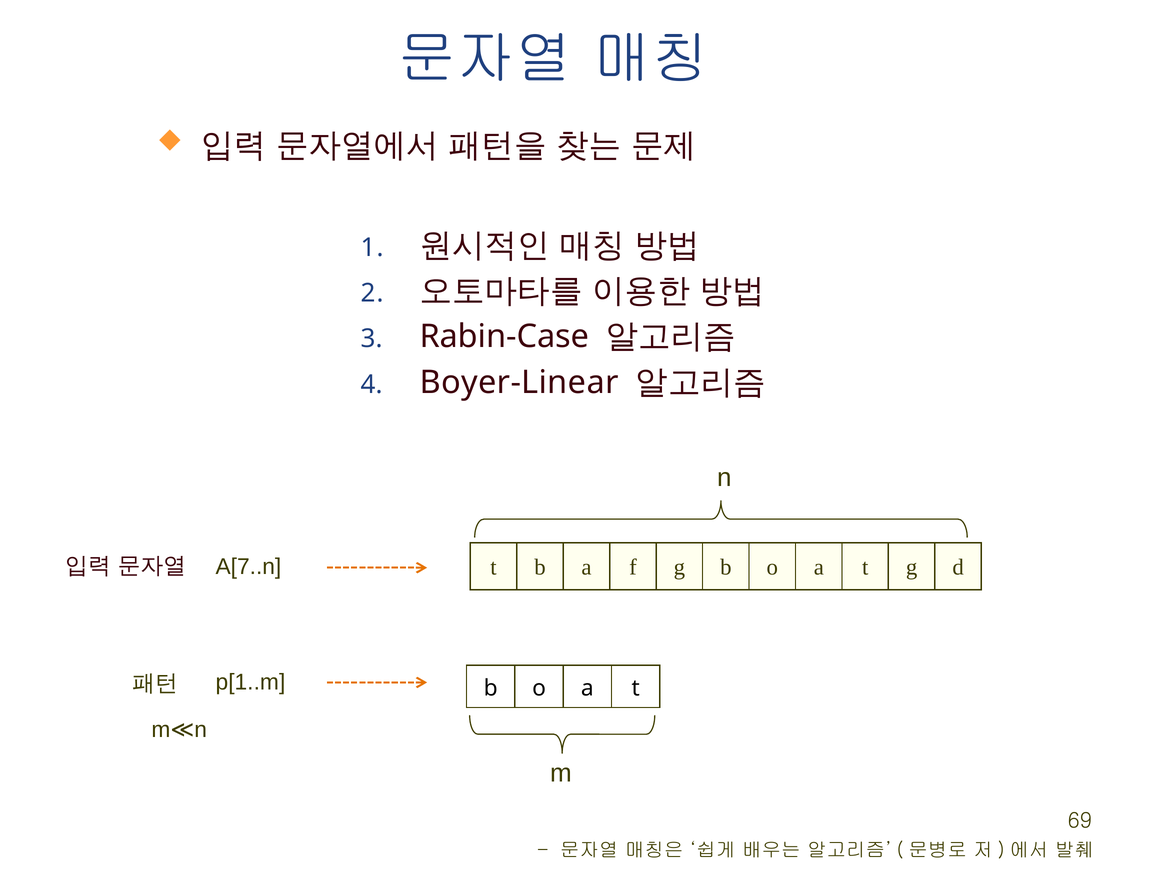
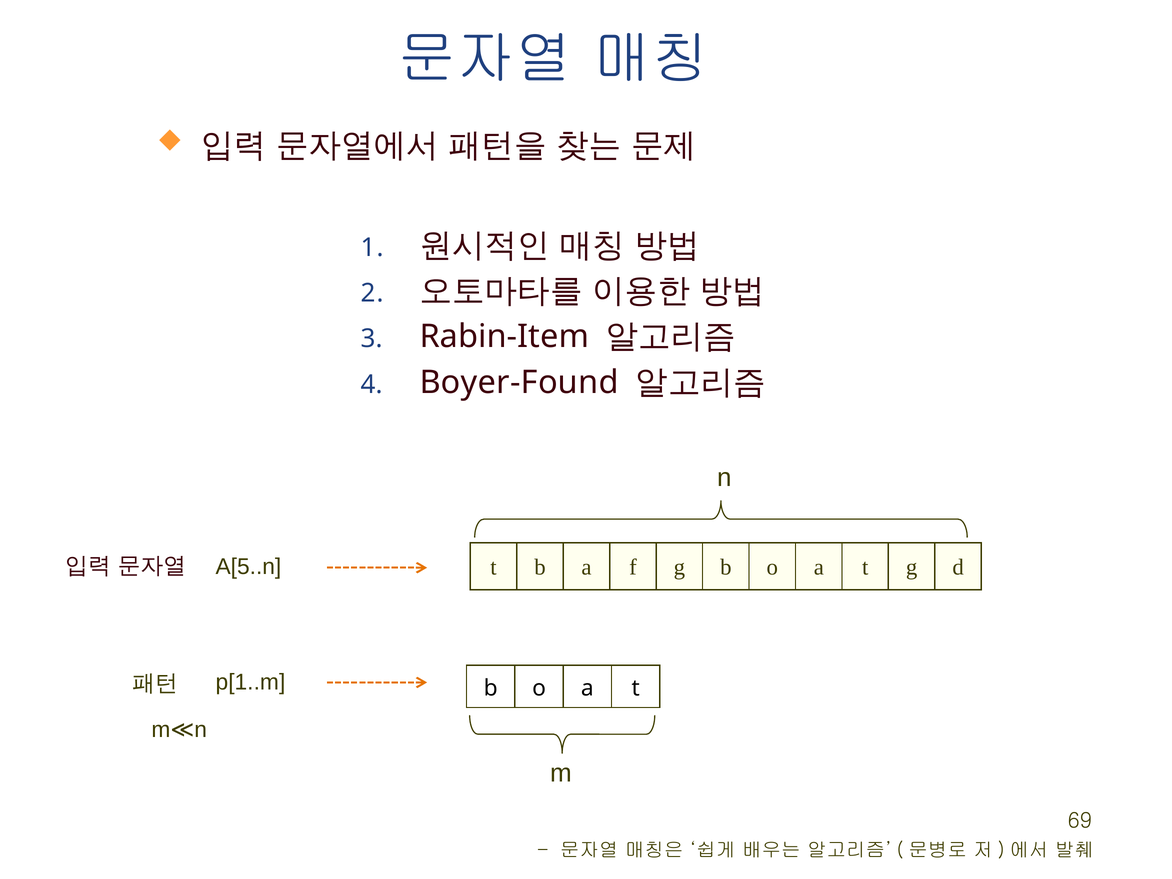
Rabin-Case: Rabin-Case -> Rabin-Item
Boyer-Linear: Boyer-Linear -> Boyer-Found
A[7..n: A[7..n -> A[5..n
